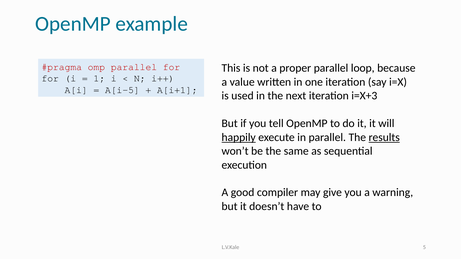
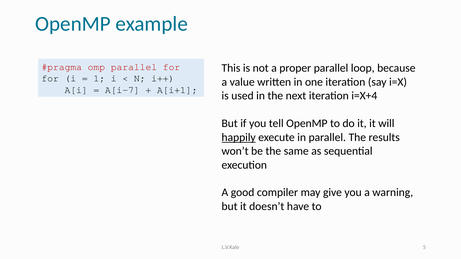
A[i-5: A[i-5 -> A[i-7
i=X+3: i=X+3 -> i=X+4
results underline: present -> none
